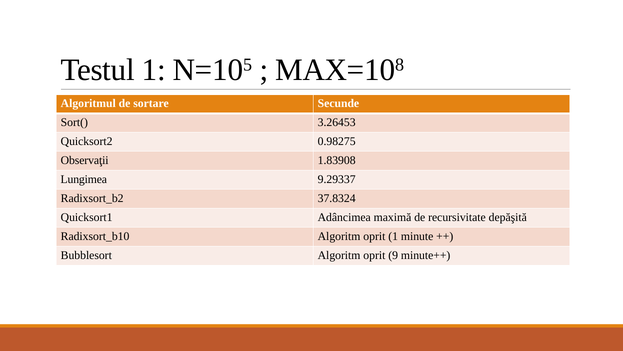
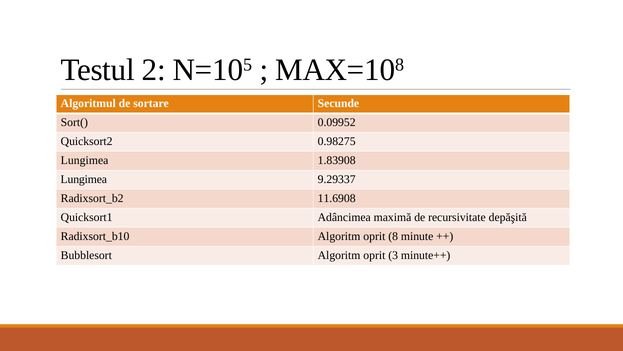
Testul 1: 1 -> 2
3.26453: 3.26453 -> 0.09952
Observaţii at (85, 160): Observaţii -> Lungimea
37.8324: 37.8324 -> 11.6908
oprit 1: 1 -> 8
9: 9 -> 3
